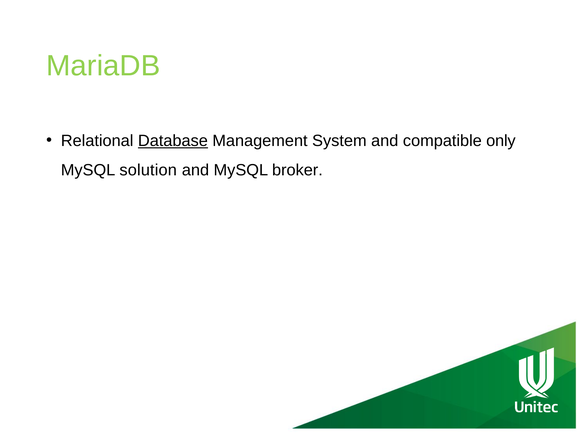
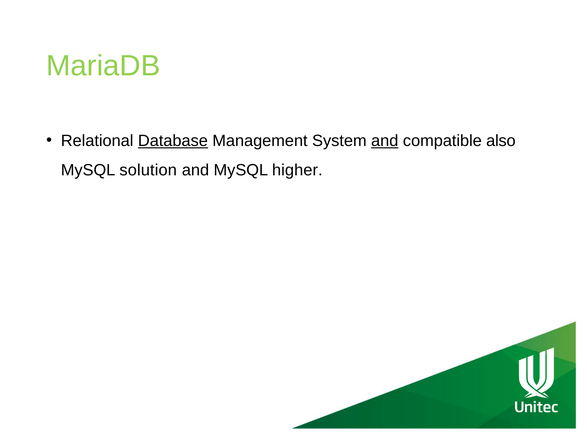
and at (385, 141) underline: none -> present
only: only -> also
broker: broker -> higher
